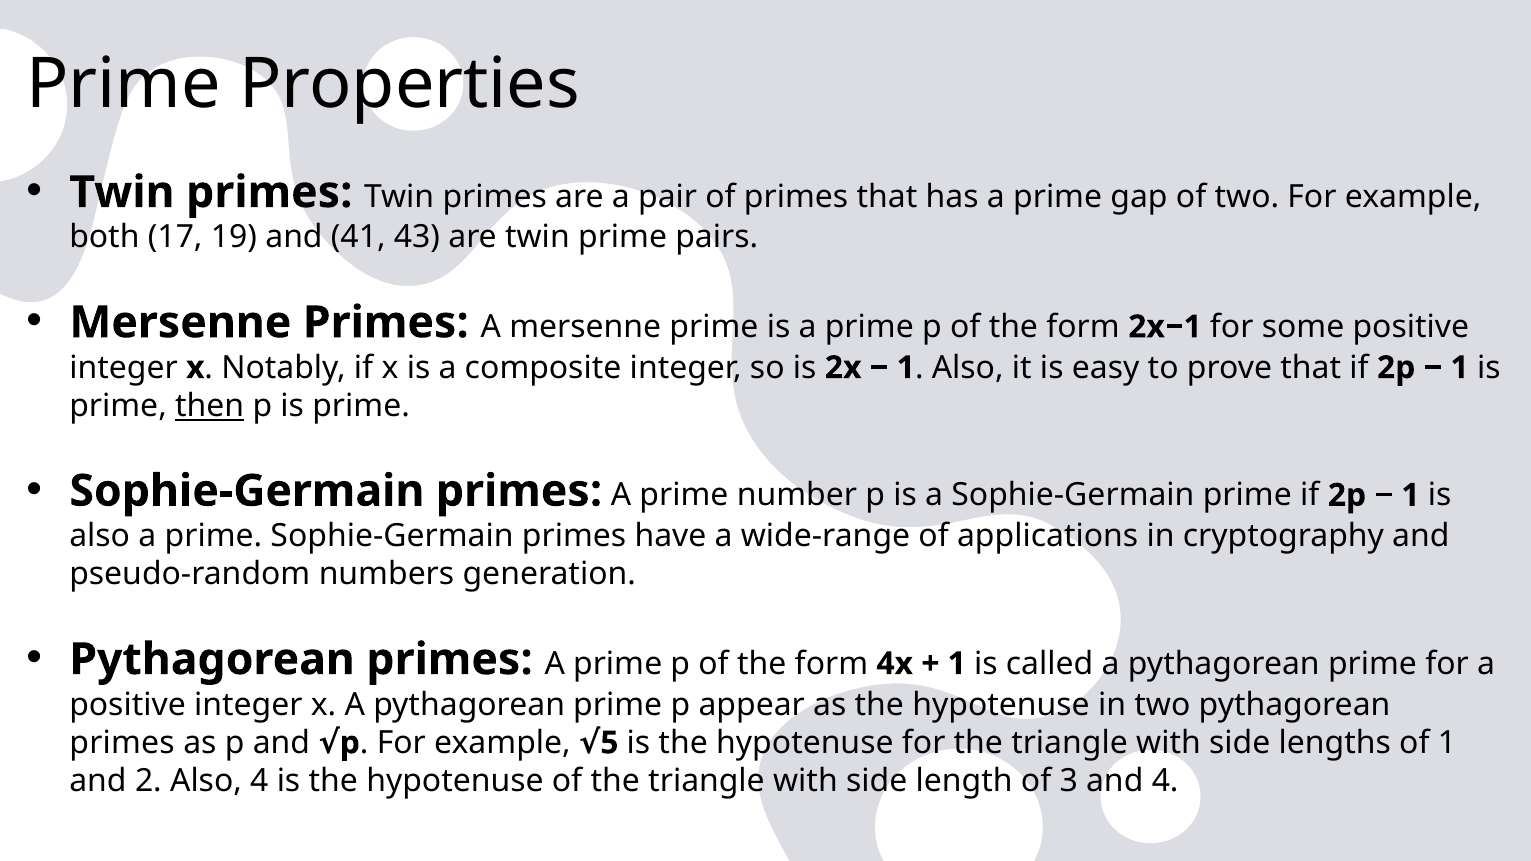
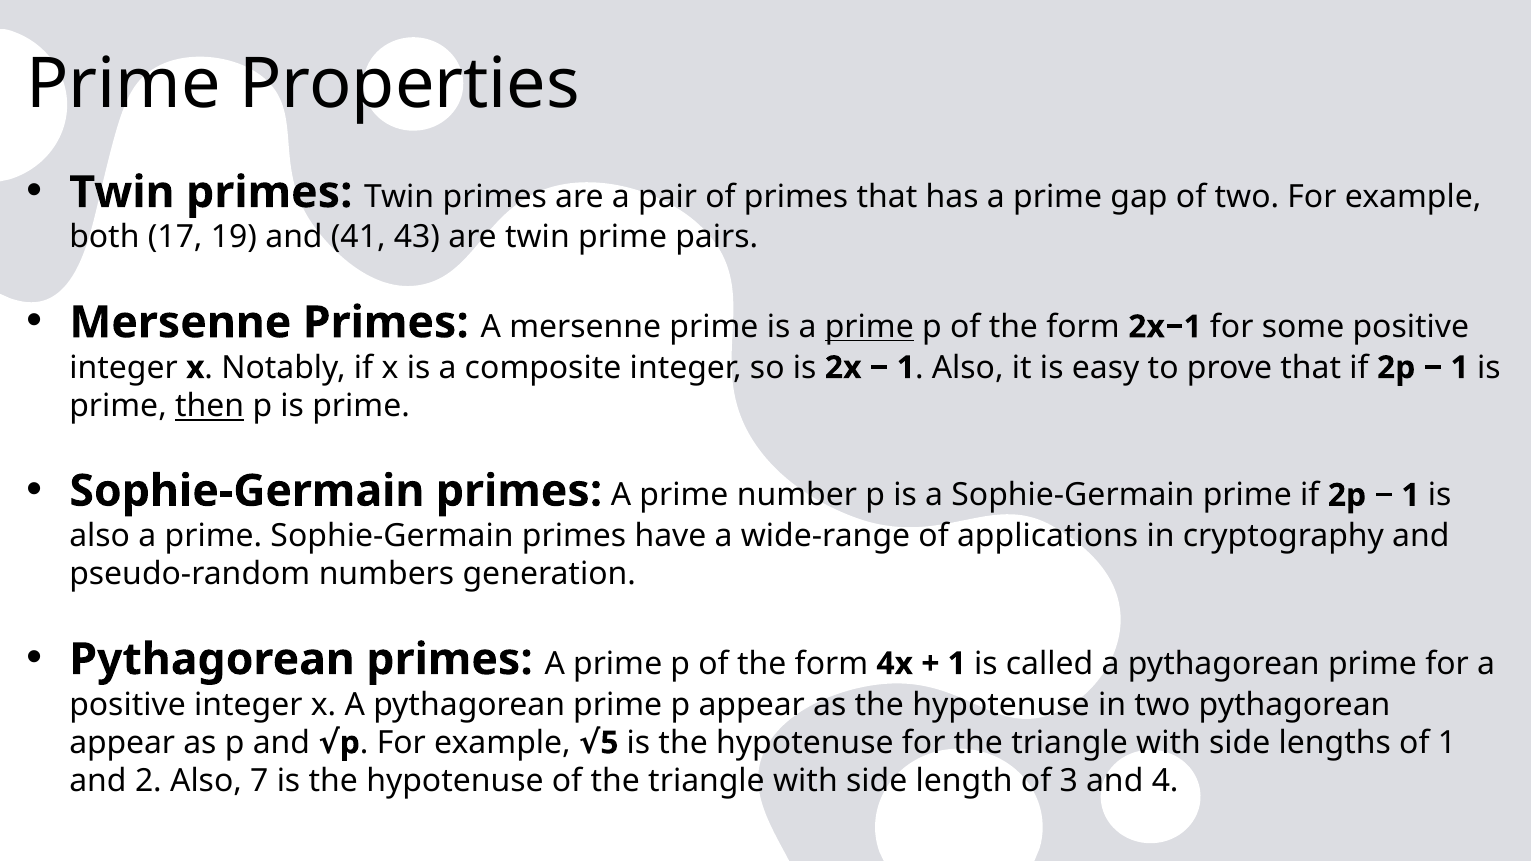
prime at (869, 327) underline: none -> present
primes at (122, 743): primes -> appear
Also 4: 4 -> 7
